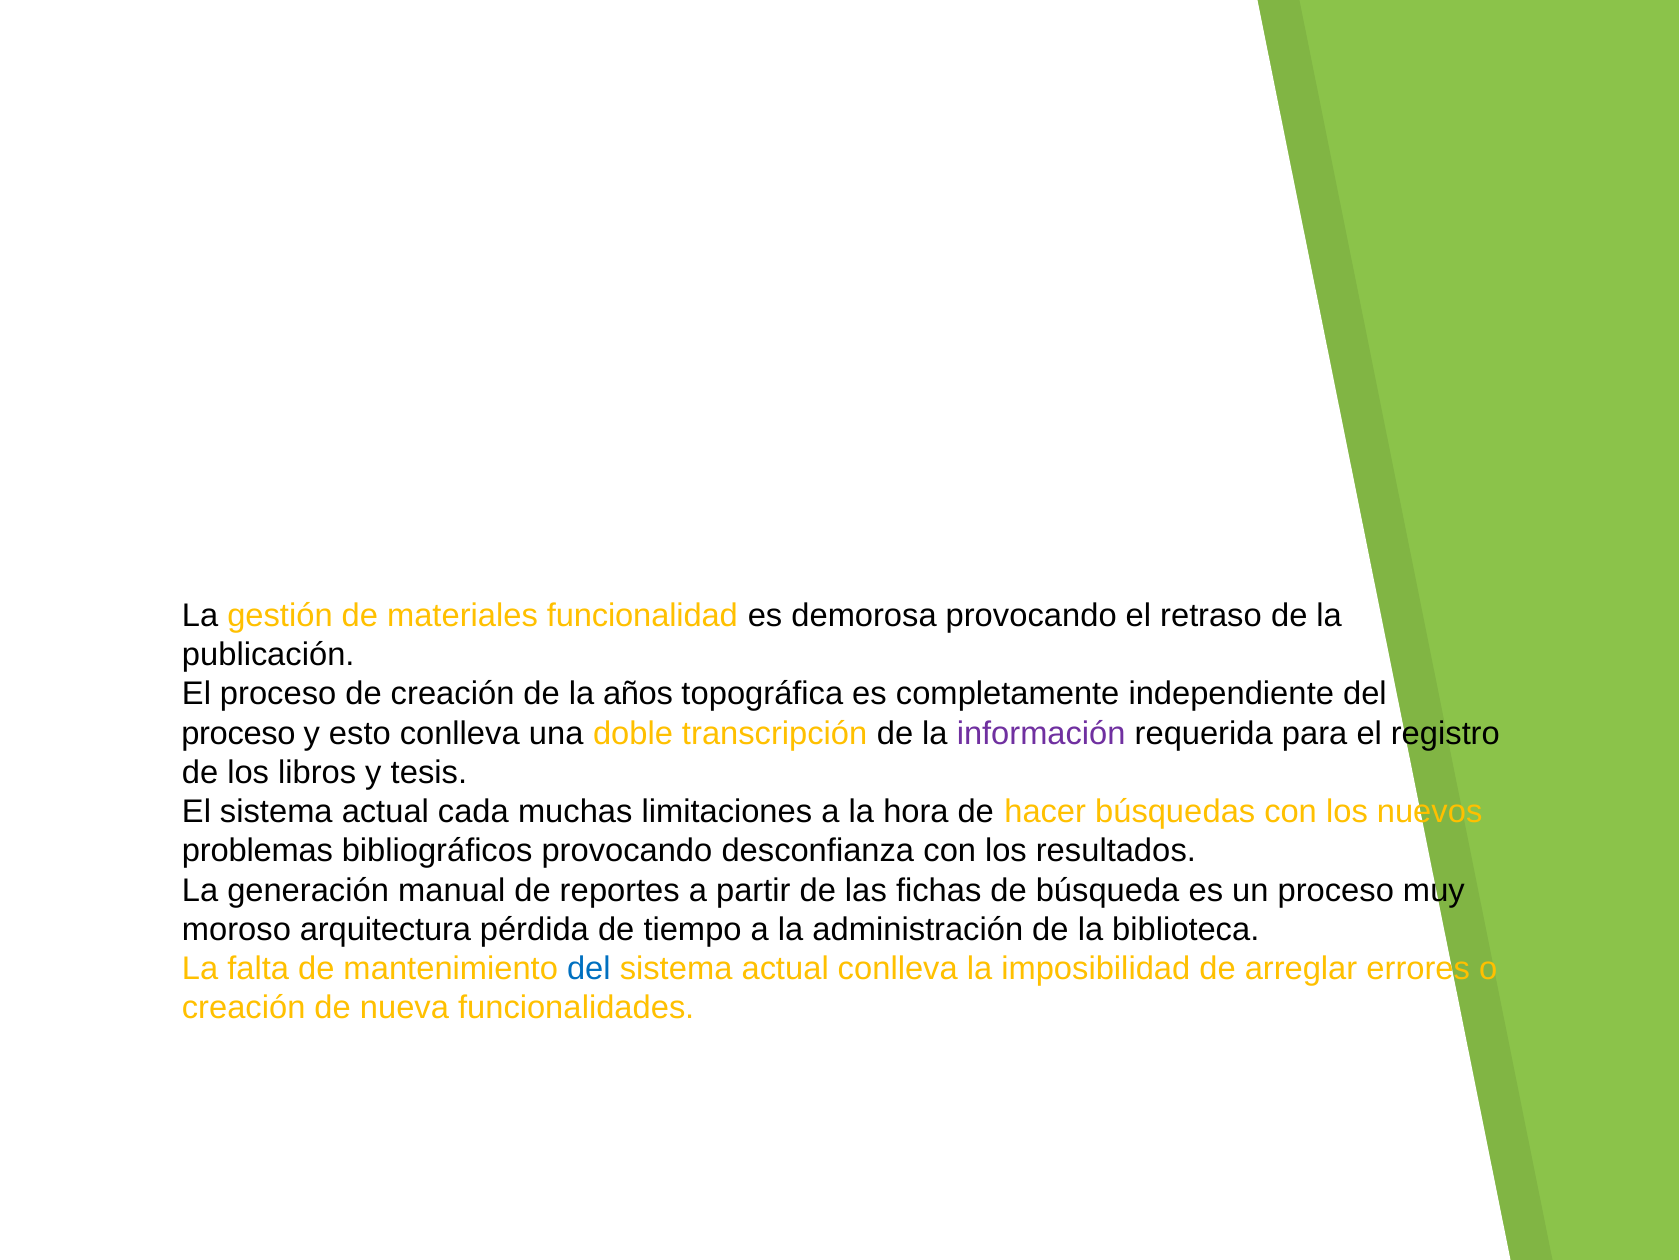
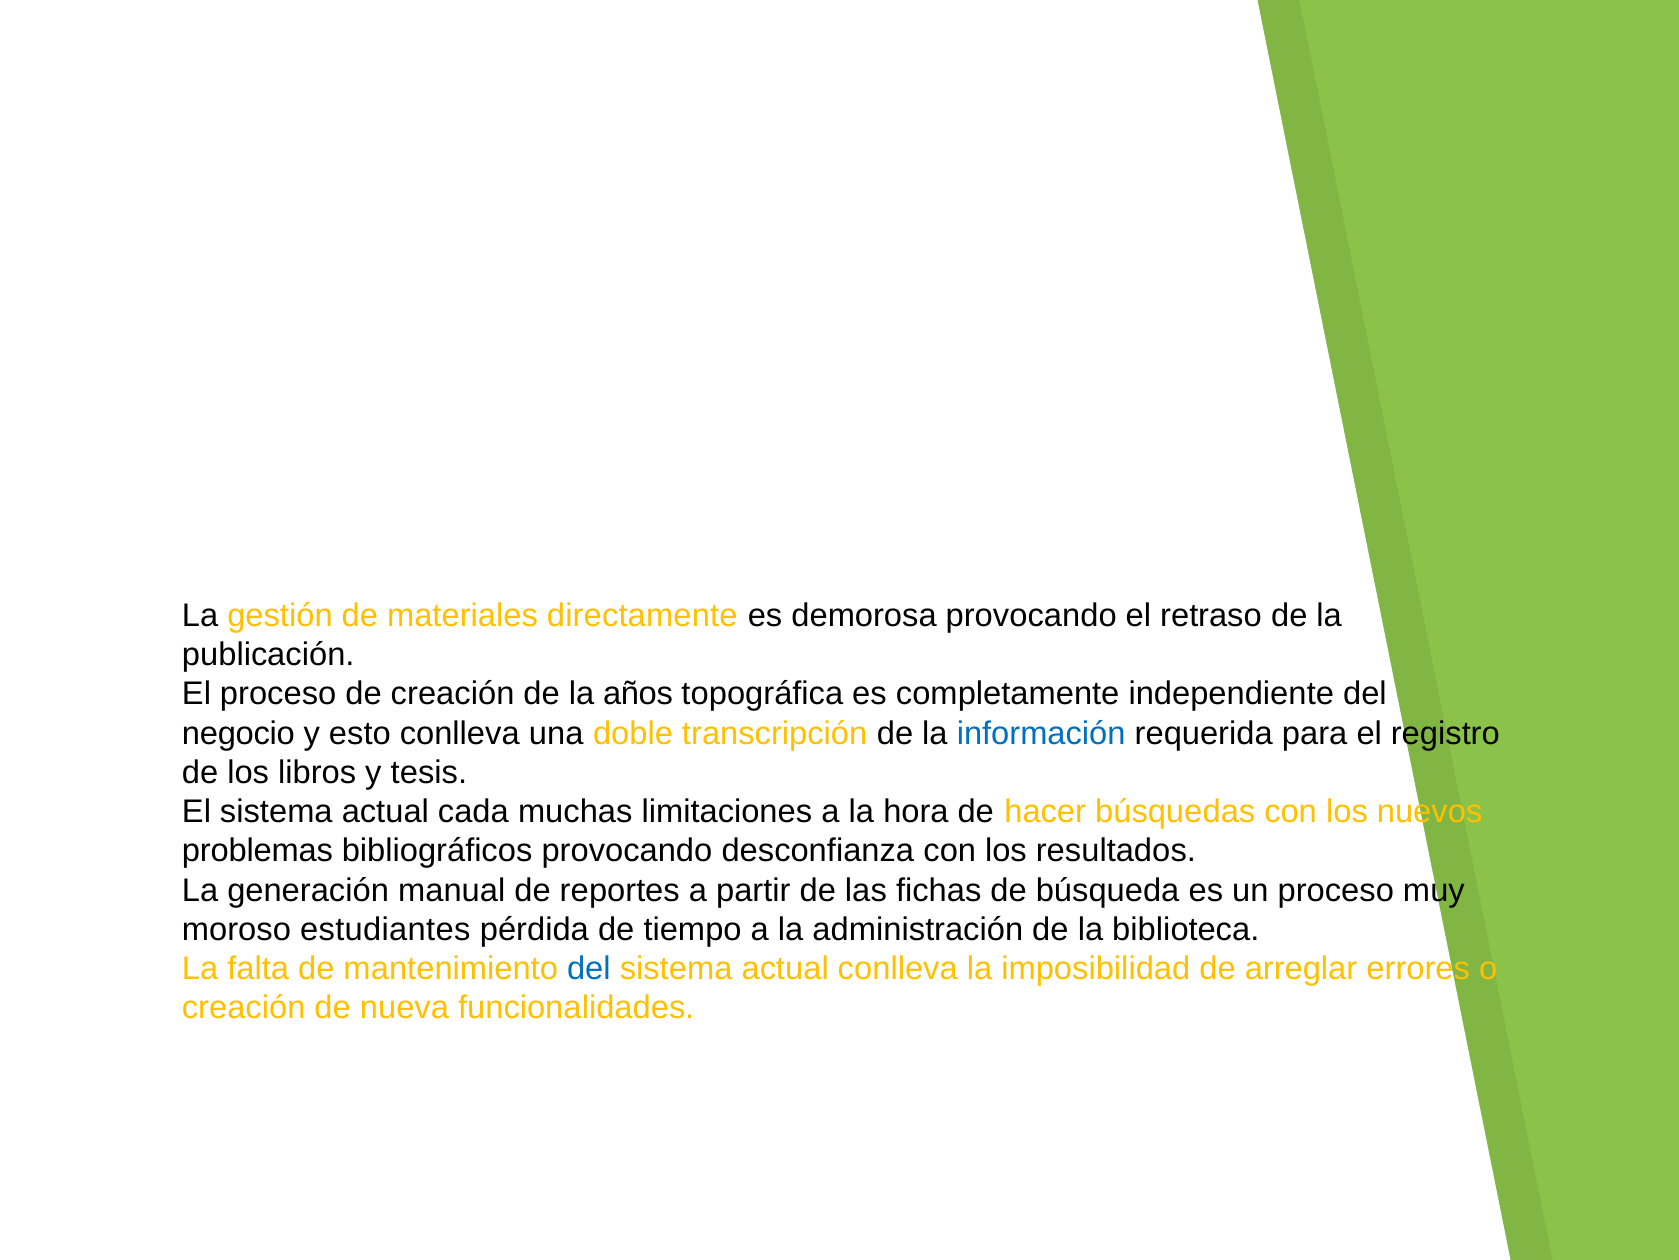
funcionalidad: funcionalidad -> directamente
proceso at (238, 733): proceso -> negocio
información colour: purple -> blue
arquitectura: arquitectura -> estudiantes
